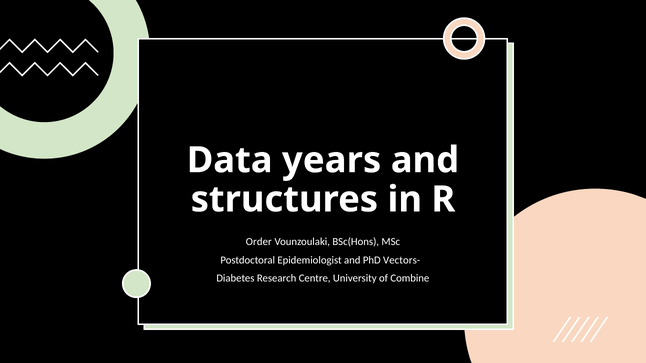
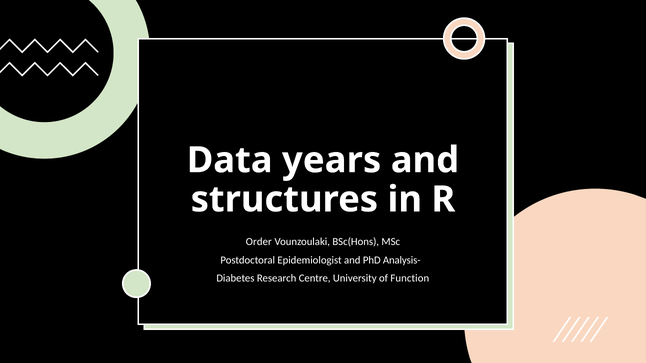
Vectors-: Vectors- -> Analysis-
Combine: Combine -> Function
